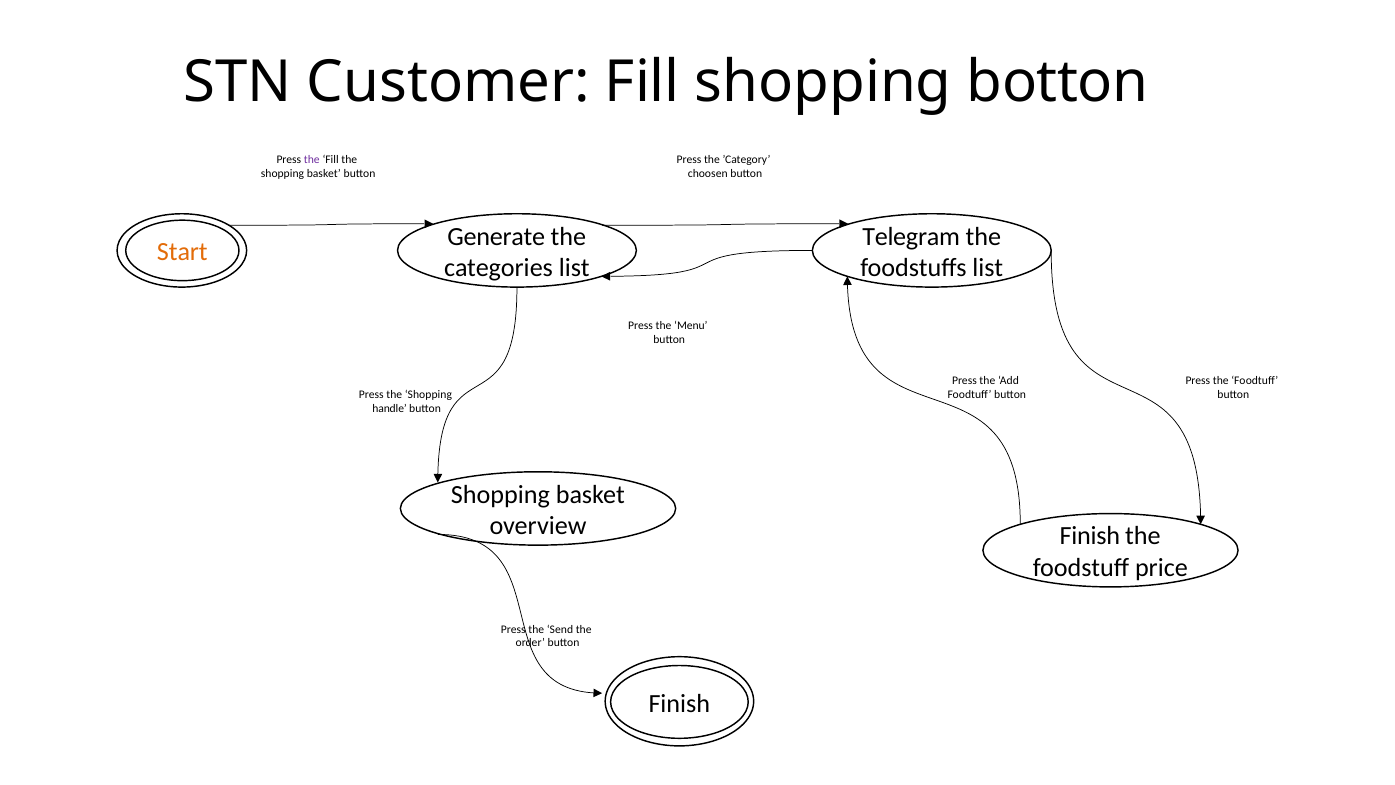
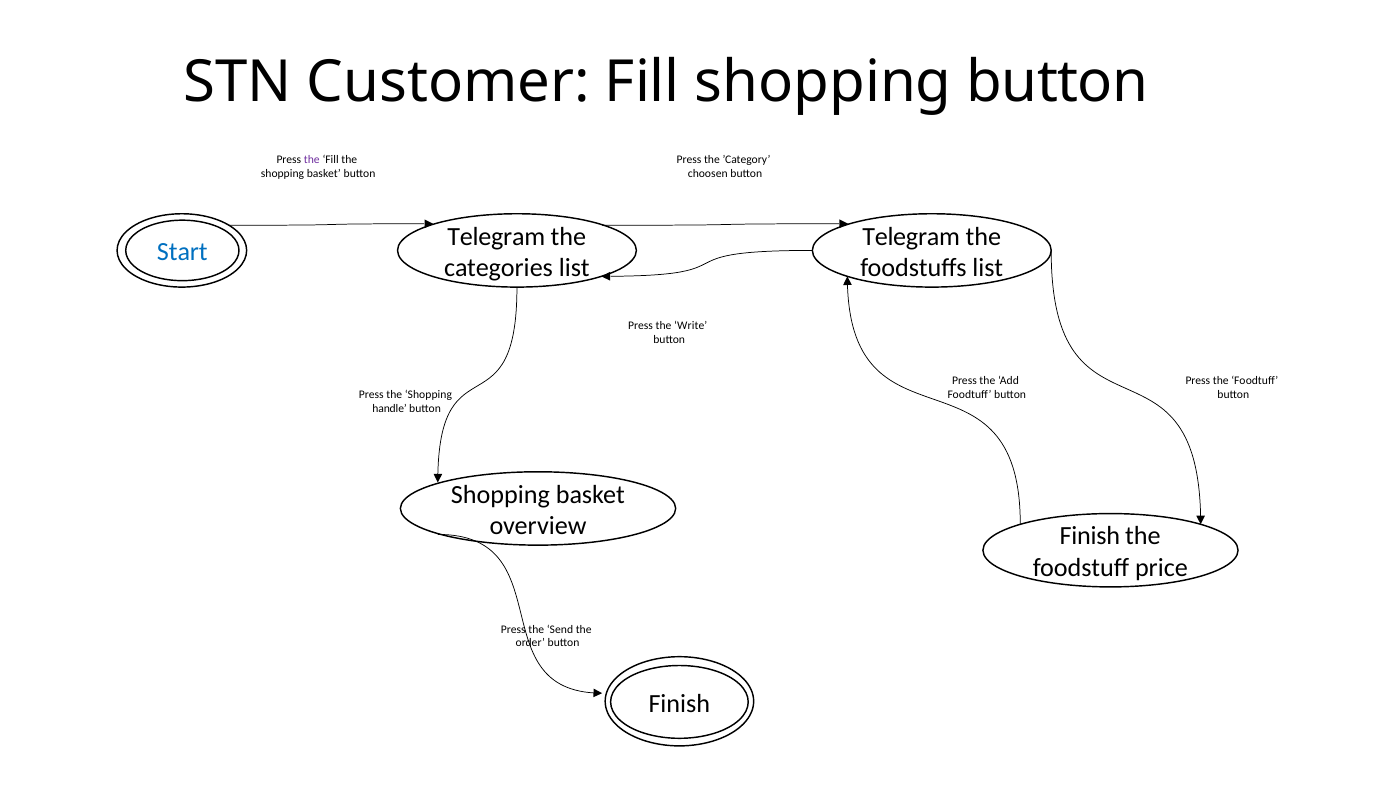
shopping botton: botton -> button
Generate at (496, 236): Generate -> Telegram
Start colour: orange -> blue
Menu: Menu -> Write
